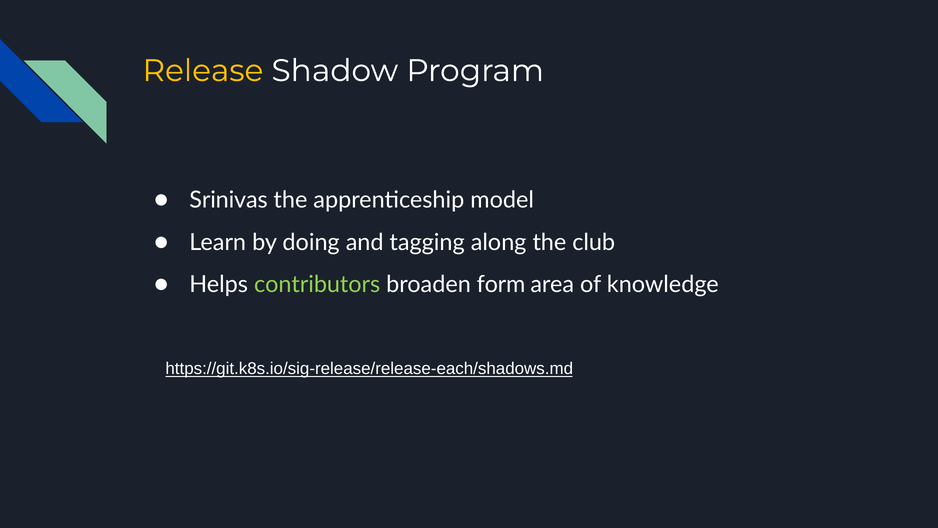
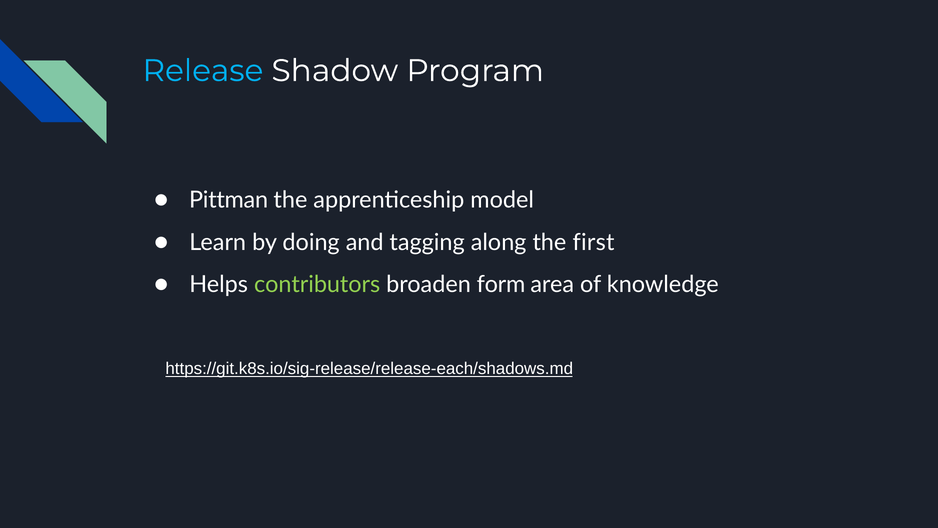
Release colour: yellow -> light blue
Srinivas: Srinivas -> Pittman
club: club -> first
